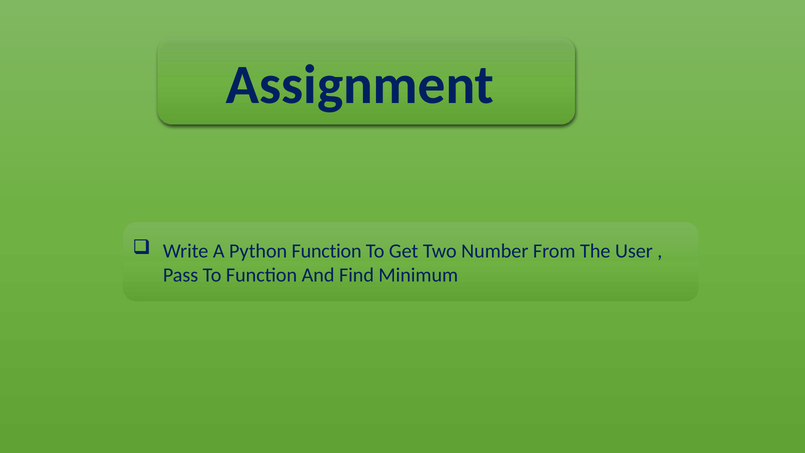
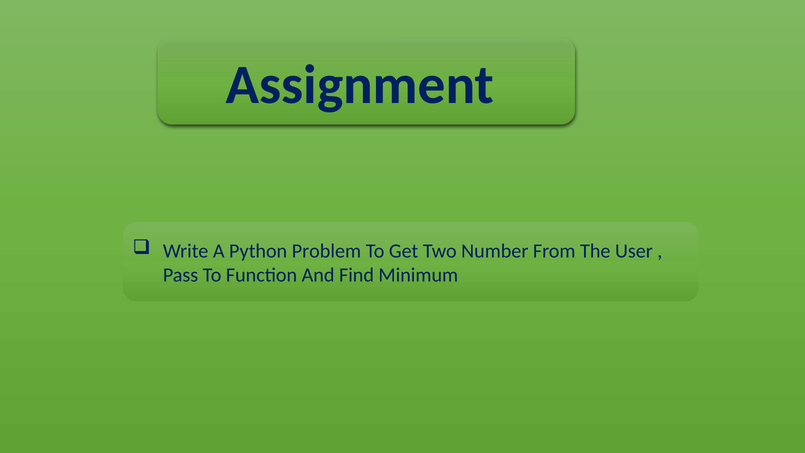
Python Function: Function -> Problem
